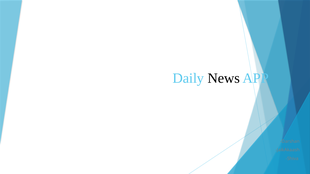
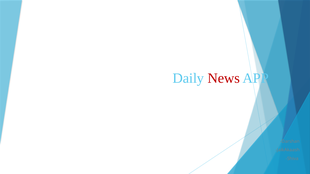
News colour: black -> red
